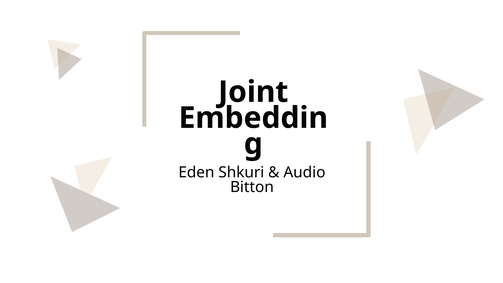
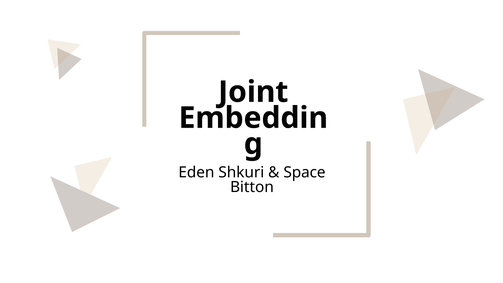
Audio: Audio -> Space
